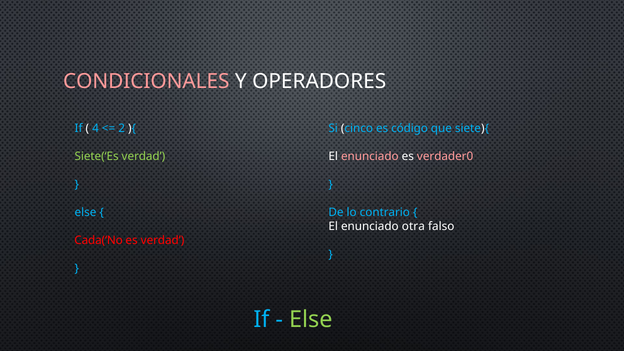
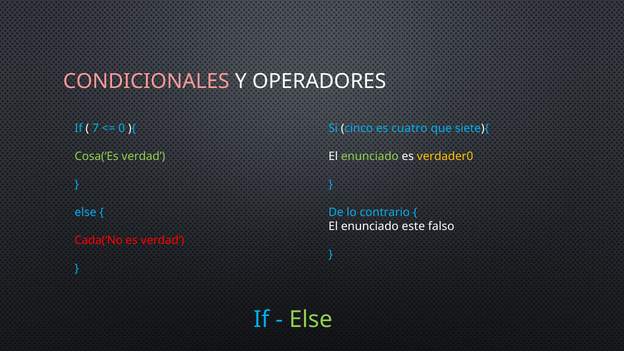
4: 4 -> 7
2: 2 -> 0
código: código -> cuatro
Siete(‘Es: Siete(‘Es -> Cosa(‘Es
enunciado at (370, 156) colour: pink -> light green
verdader0 colour: pink -> yellow
otra: otra -> este
